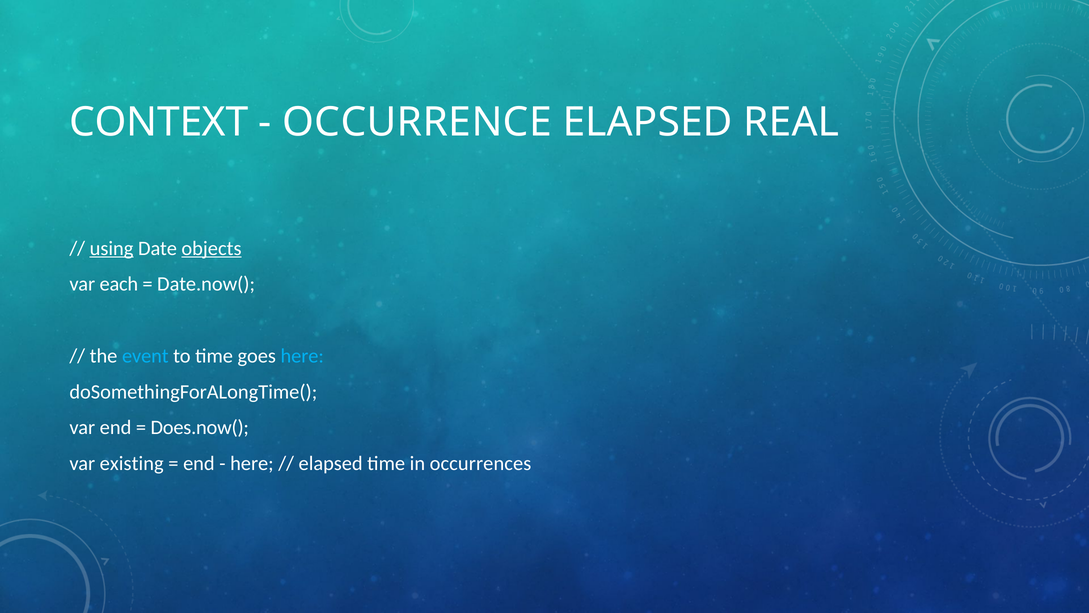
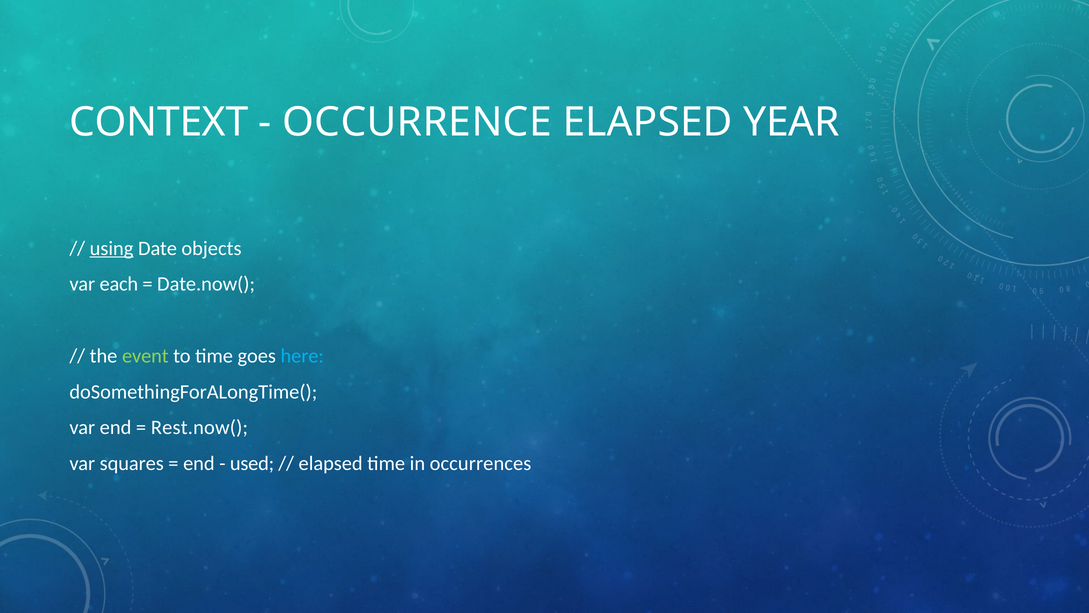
REAL: REAL -> YEAR
objects underline: present -> none
event colour: light blue -> light green
Does.now(: Does.now( -> Rest.now(
existing: existing -> squares
here at (252, 463): here -> used
